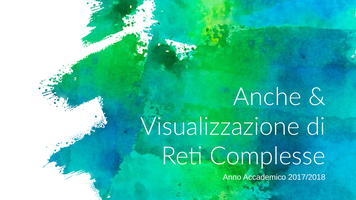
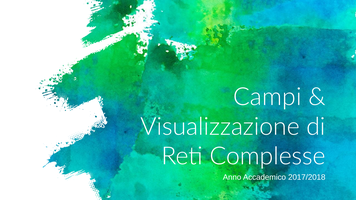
Anche: Anche -> Campi
